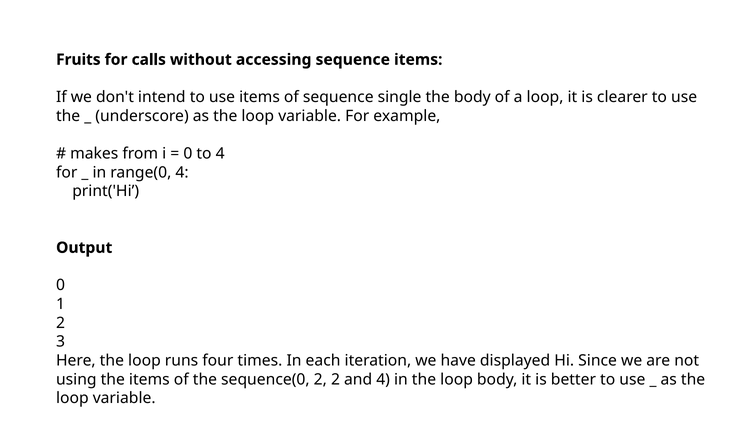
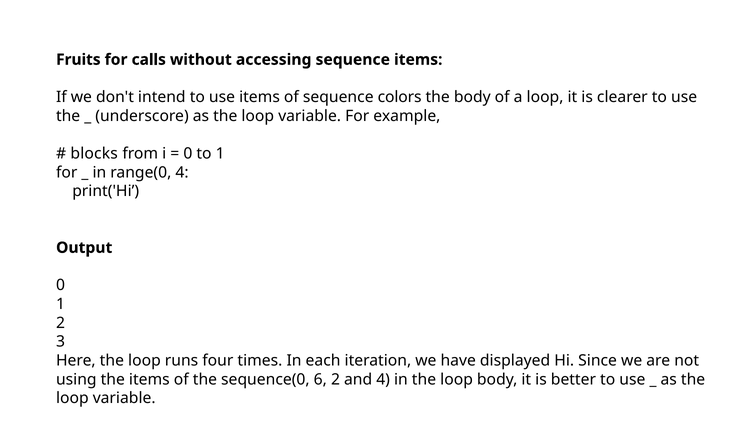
single: single -> colors
makes: makes -> blocks
to 4: 4 -> 1
sequence(0 2: 2 -> 6
